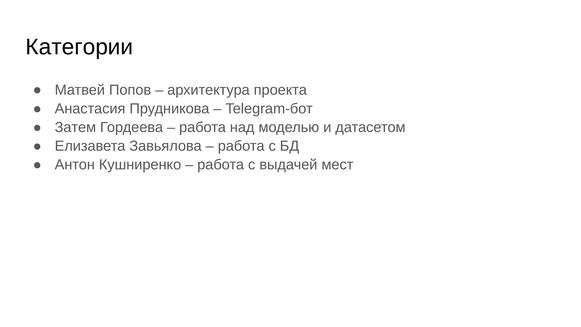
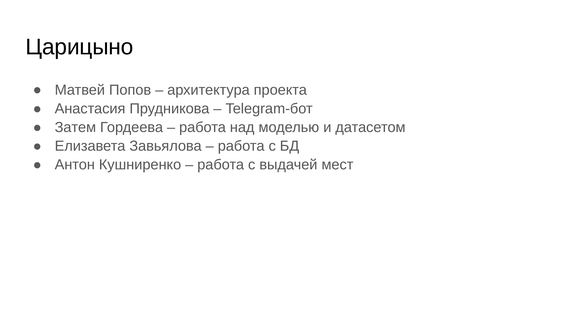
Категории: Категории -> Царицыно
